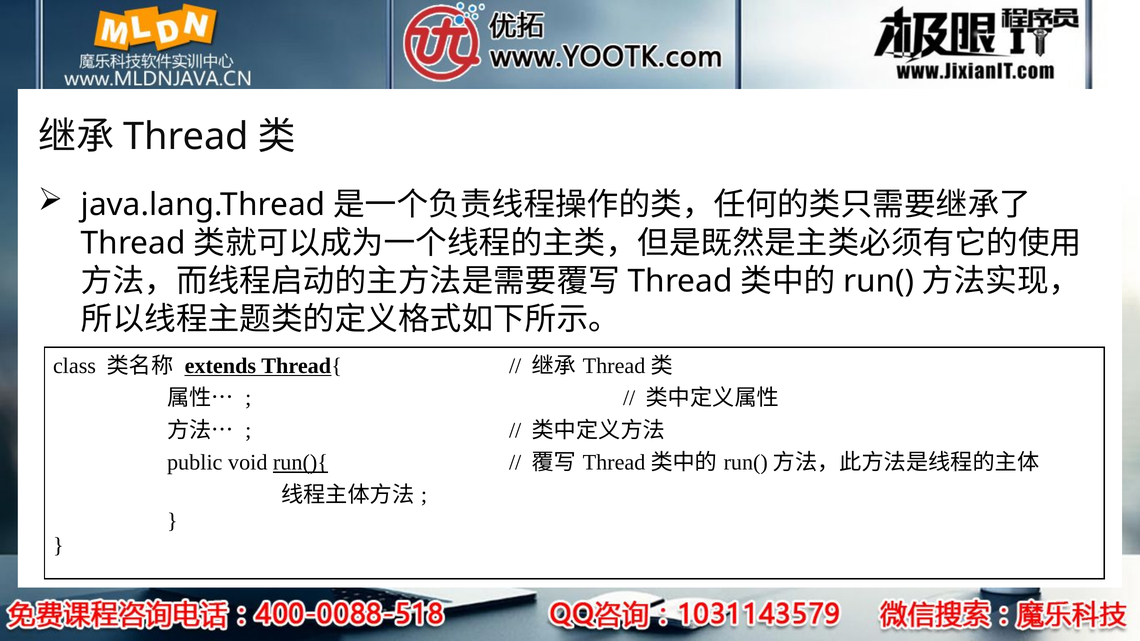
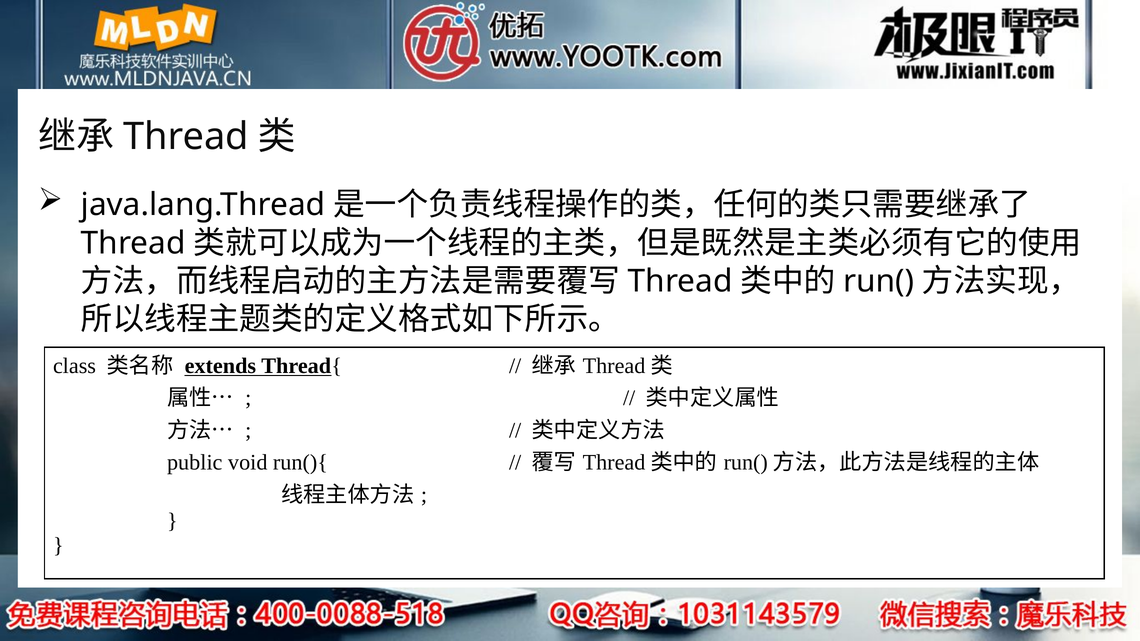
run(){ underline: present -> none
